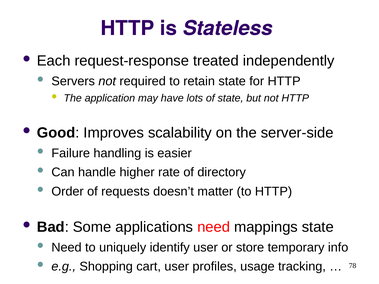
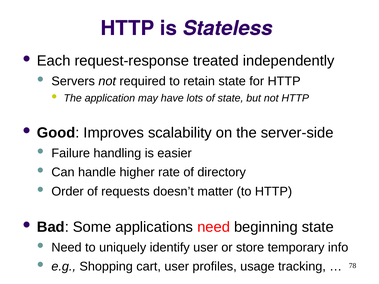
mappings: mappings -> beginning
